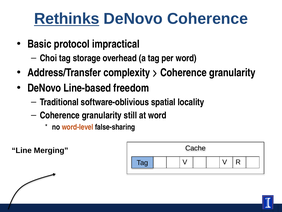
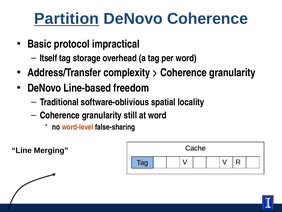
Rethinks: Rethinks -> Partition
Choi: Choi -> Itself
